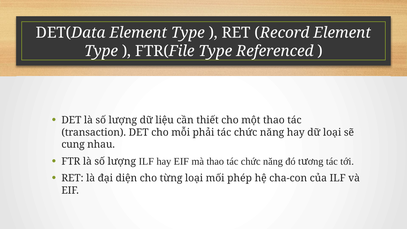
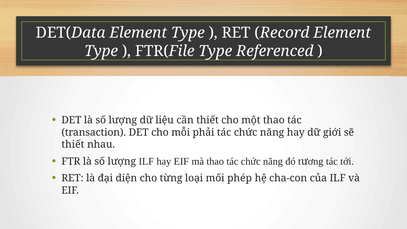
dữ loại: loại -> giới
cung at (73, 145): cung -> thiết
